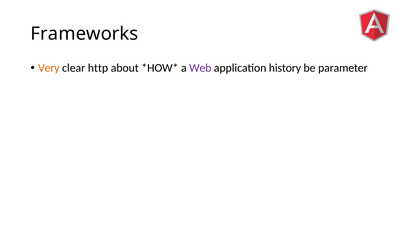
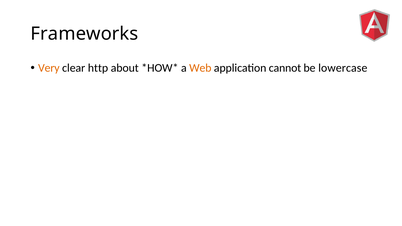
Web colour: purple -> orange
history: history -> cannot
parameter: parameter -> lowercase
